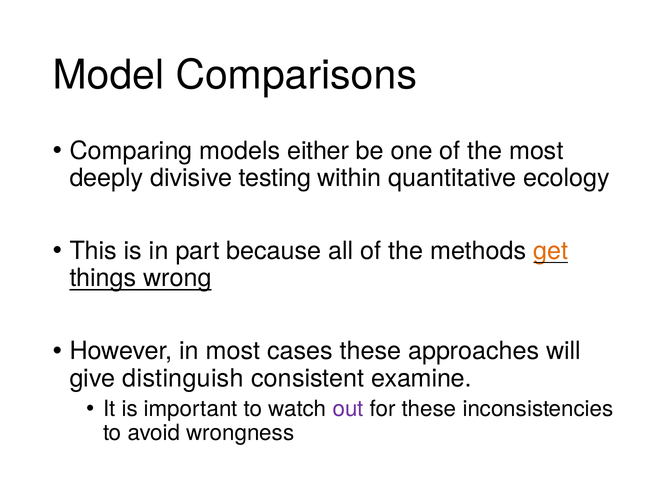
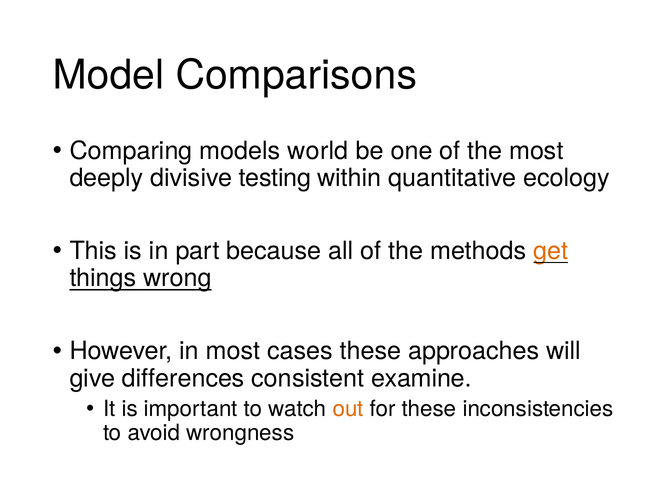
either: either -> world
distinguish: distinguish -> differences
out colour: purple -> orange
